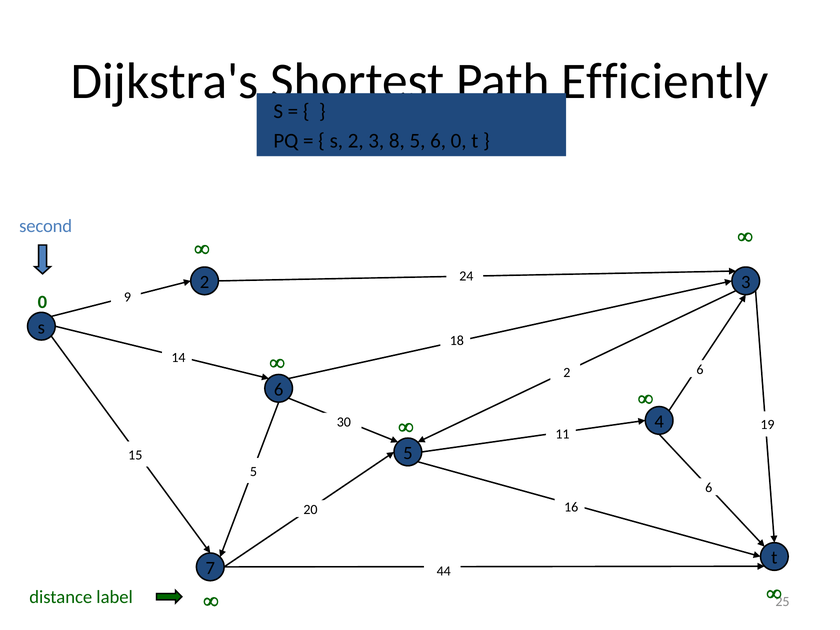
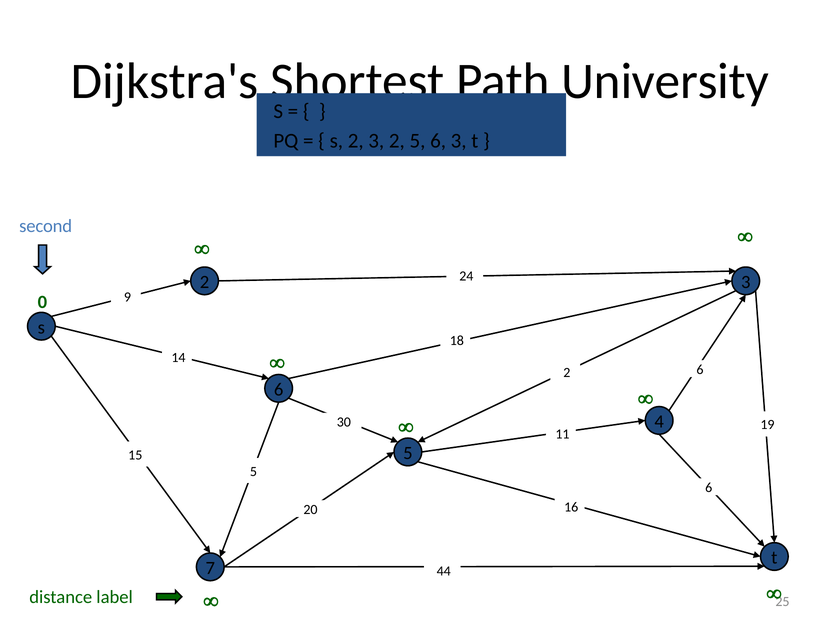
Efficiently: Efficiently -> University
3 8: 8 -> 2
6 0: 0 -> 3
